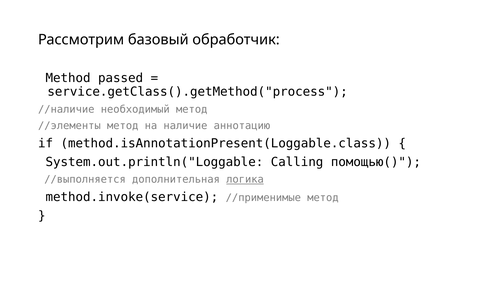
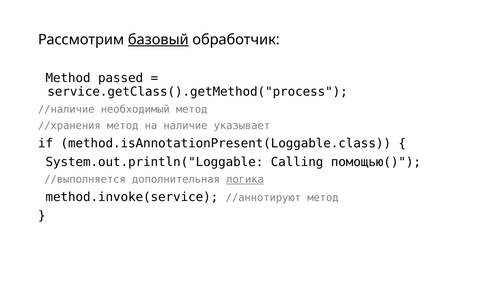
базовый underline: none -> present
//элементы: //элементы -> //хранения
аннотацию: аннотацию -> указывает
//применимые: //применимые -> //аннотируют
